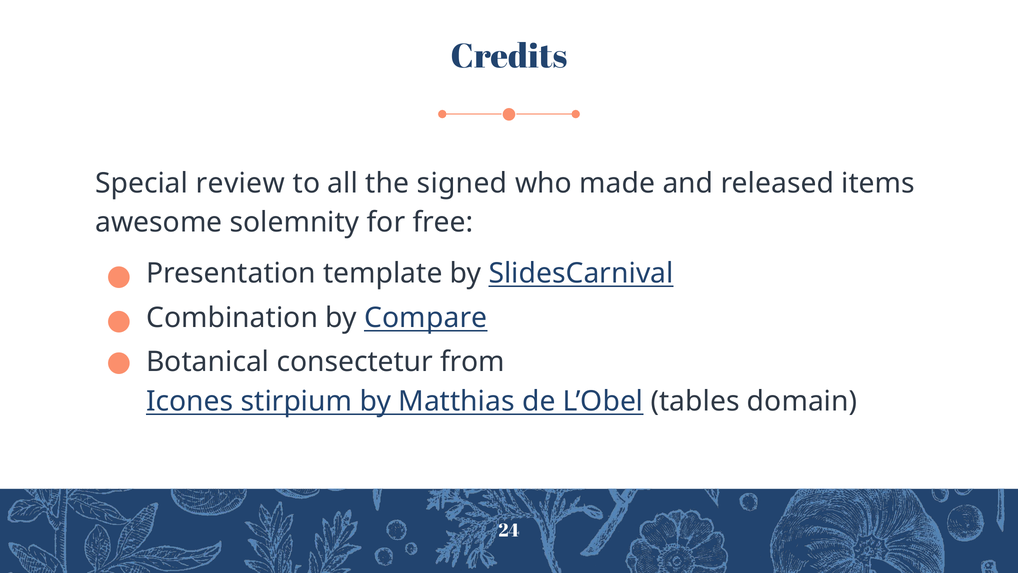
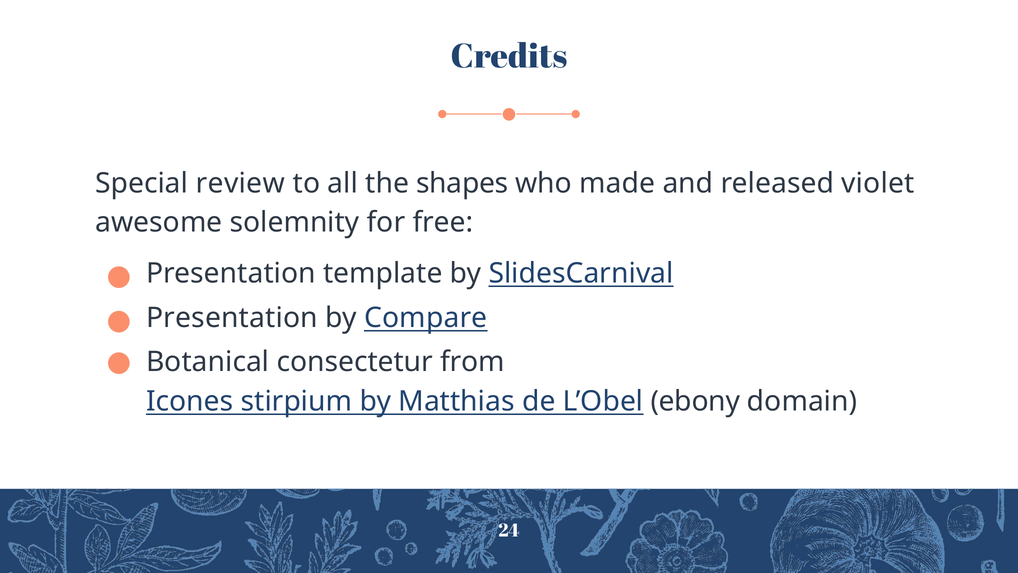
signed: signed -> shapes
items: items -> violet
Combination at (232, 318): Combination -> Presentation
tables: tables -> ebony
